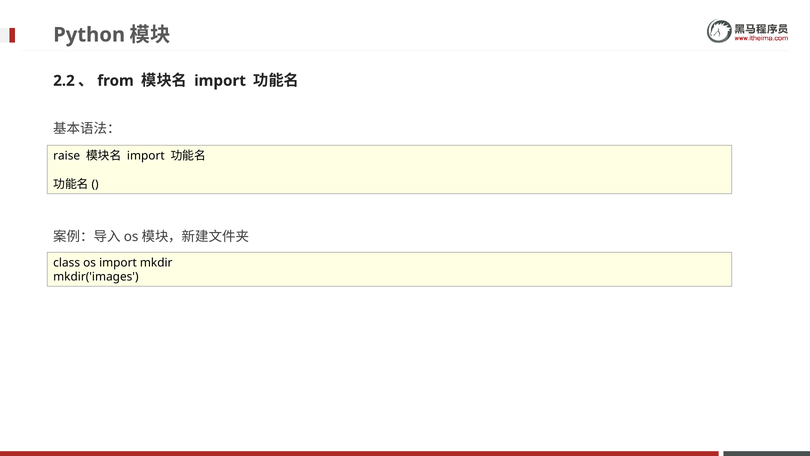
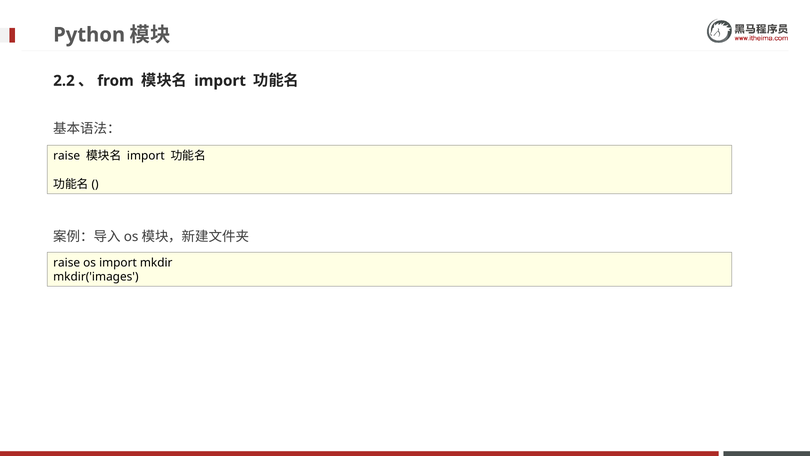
class at (67, 263): class -> raise
